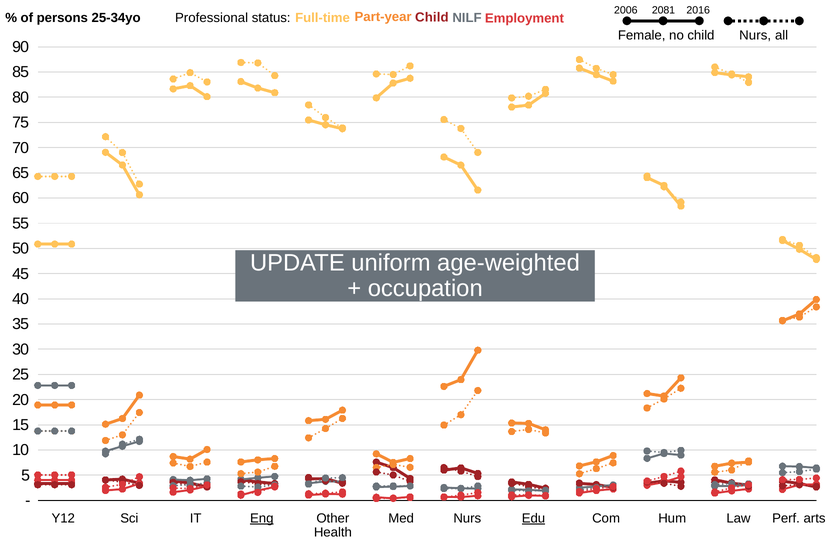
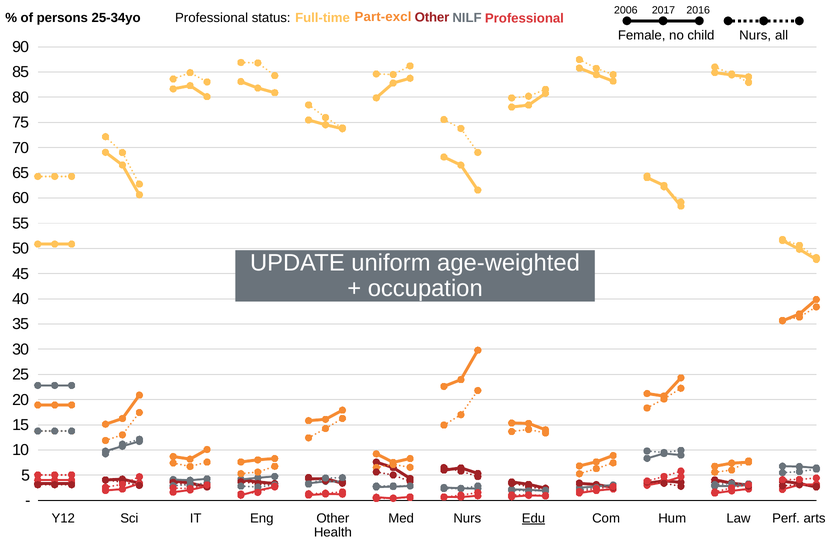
2081: 2081 -> 2017
Child at (432, 18): Child -> Other
Part-year: Part-year -> Part-excl
NILF Employment: Employment -> Professional
Eng underline: present -> none
